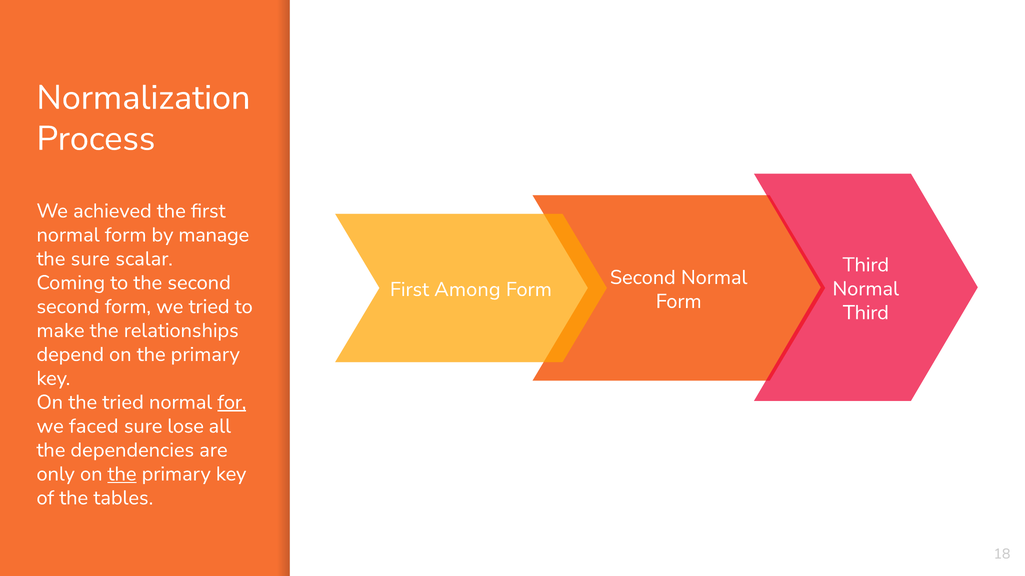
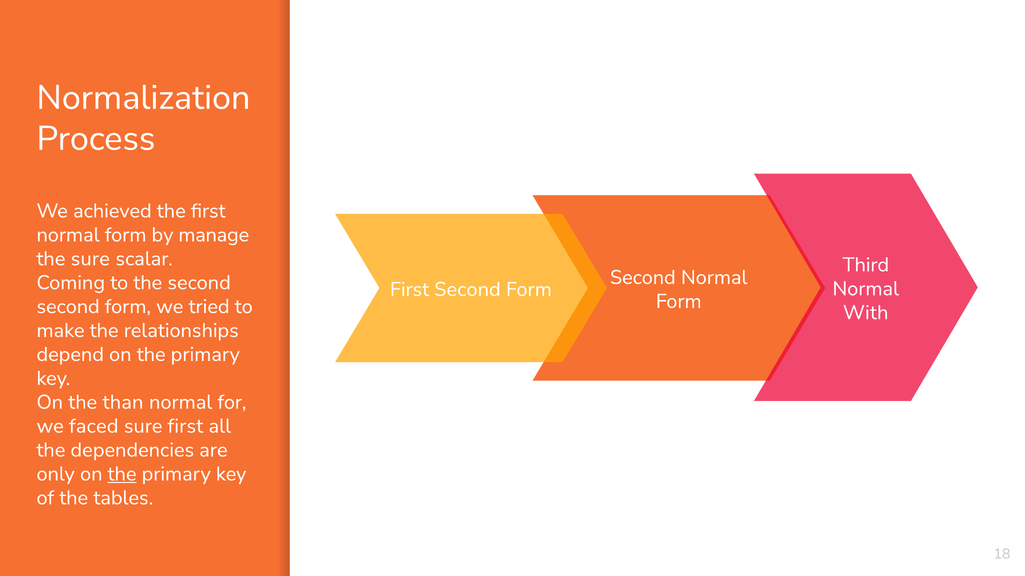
First Among: Among -> Second
Third at (866, 313): Third -> With
the tried: tried -> than
for underline: present -> none
sure lose: lose -> first
